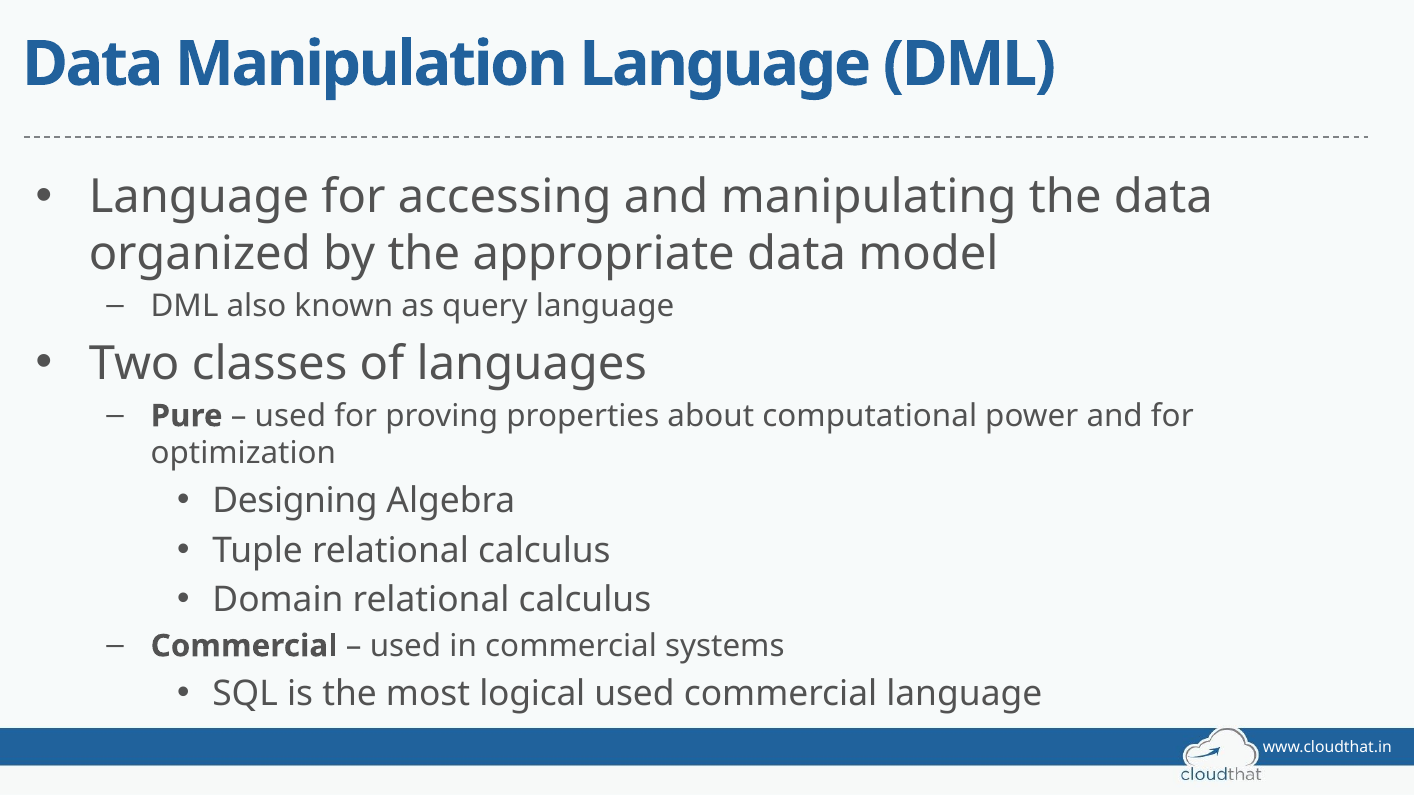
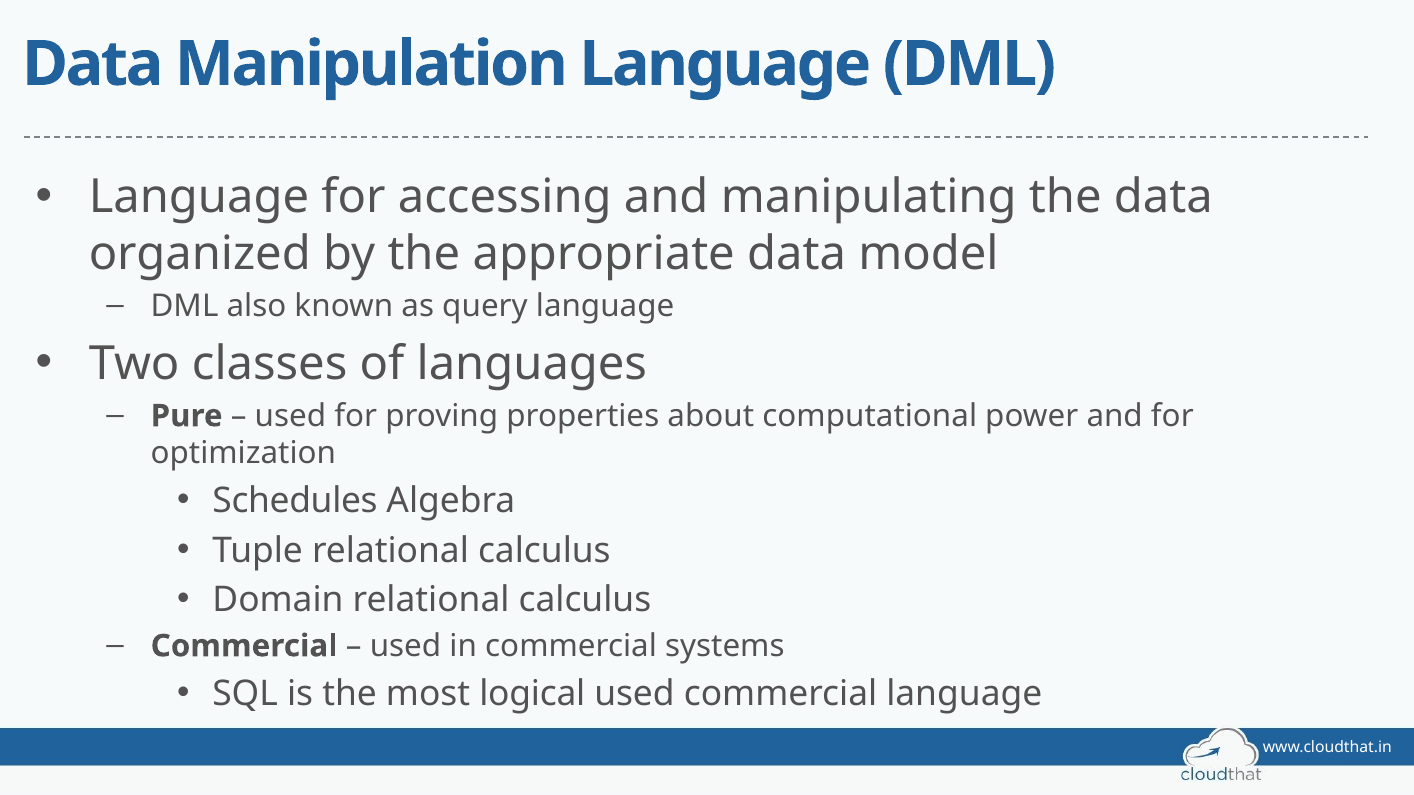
Designing: Designing -> Schedules
